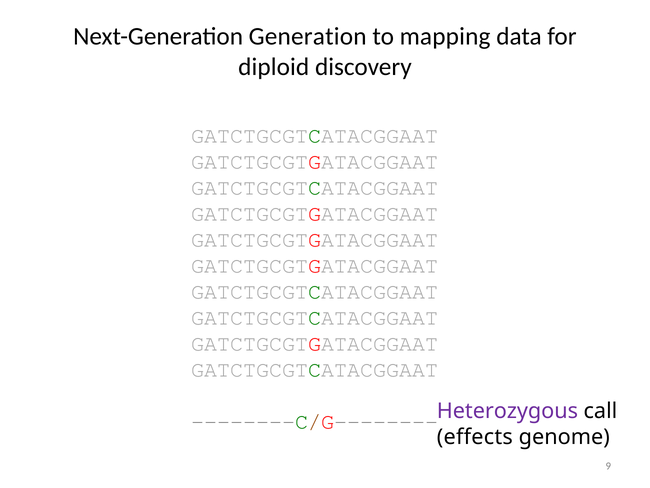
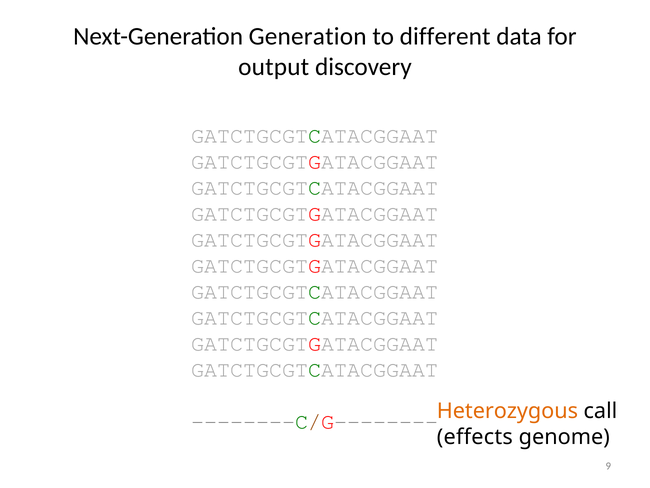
mapping: mapping -> different
diploid: diploid -> output
Heterozygous colour: purple -> orange
